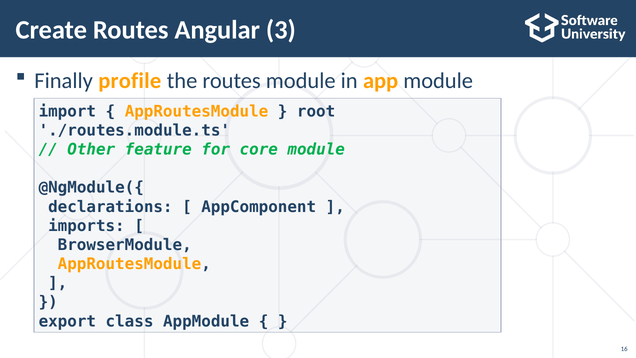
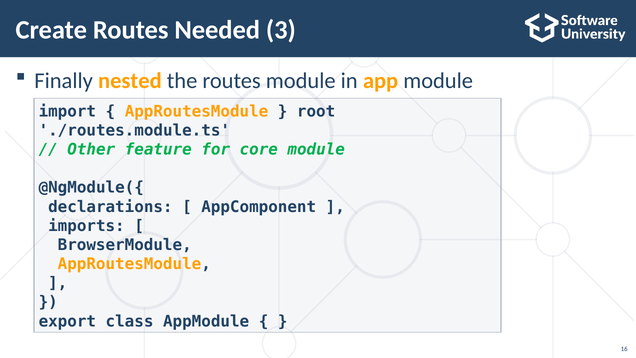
Angular: Angular -> Needed
profile: profile -> nested
